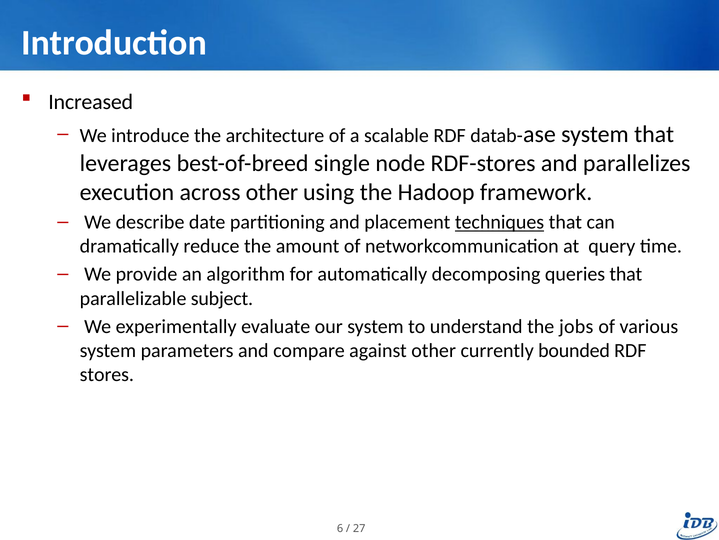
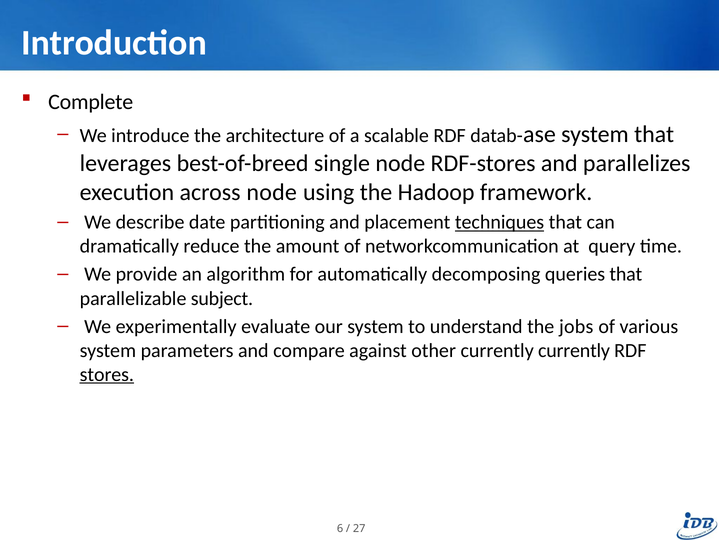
Increased: Increased -> Complete
across other: other -> node
currently bounded: bounded -> currently
stores underline: none -> present
